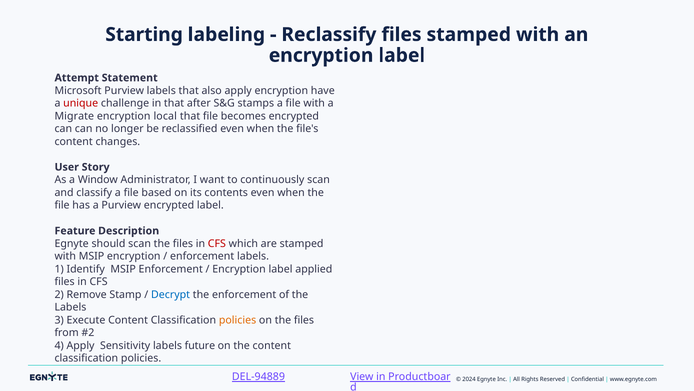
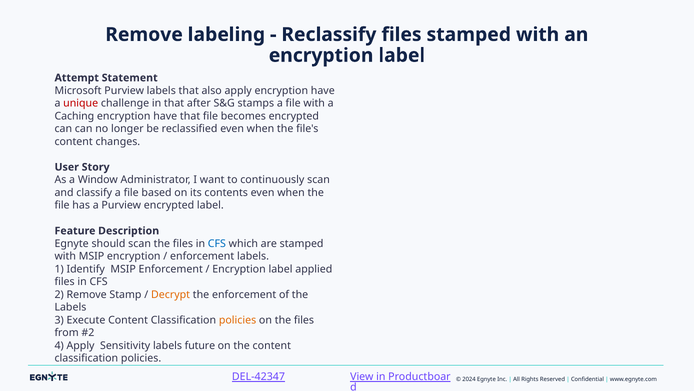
Starting at (144, 35): Starting -> Remove
Migrate: Migrate -> Caching
local at (165, 116): local -> have
CFS at (217, 243) colour: red -> blue
Decrypt colour: blue -> orange
DEL-94889: DEL-94889 -> DEL-42347
